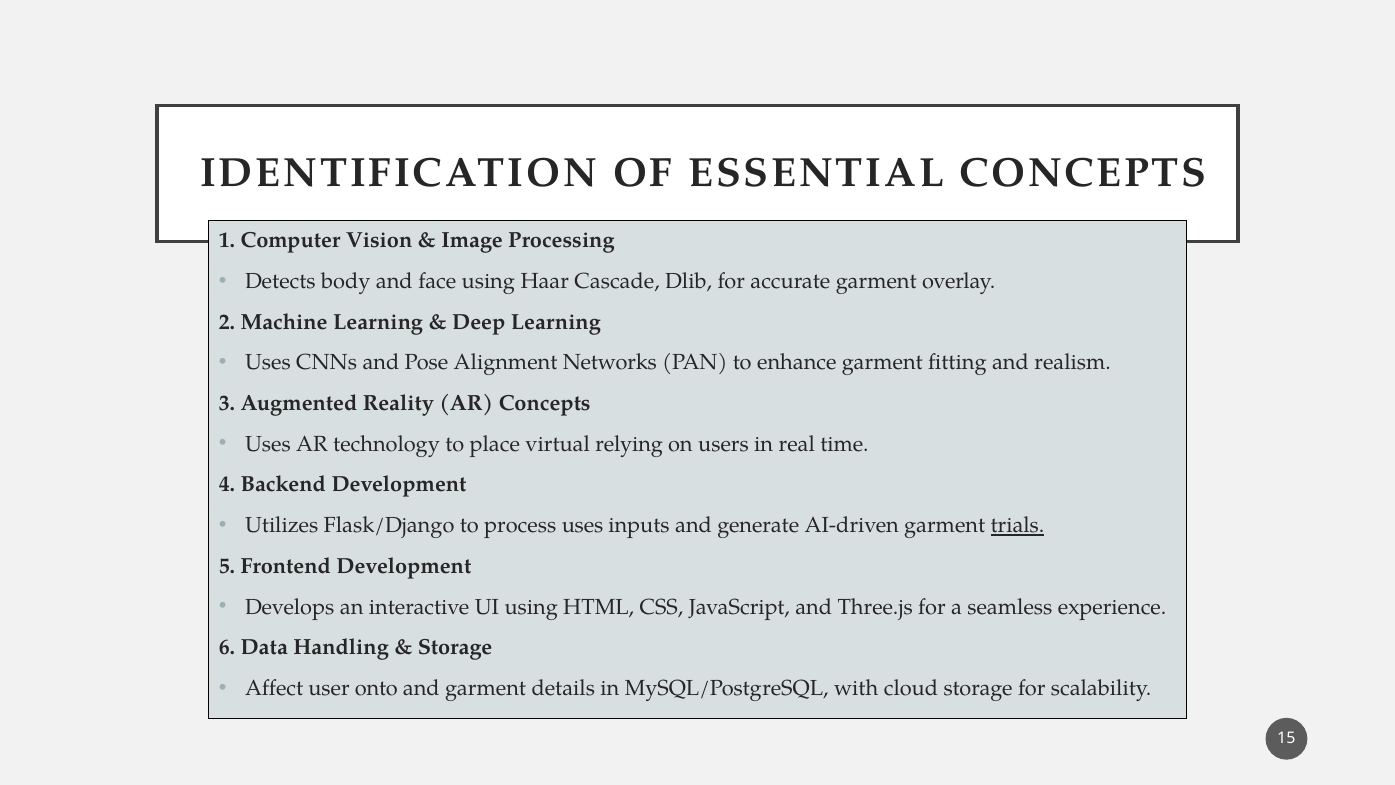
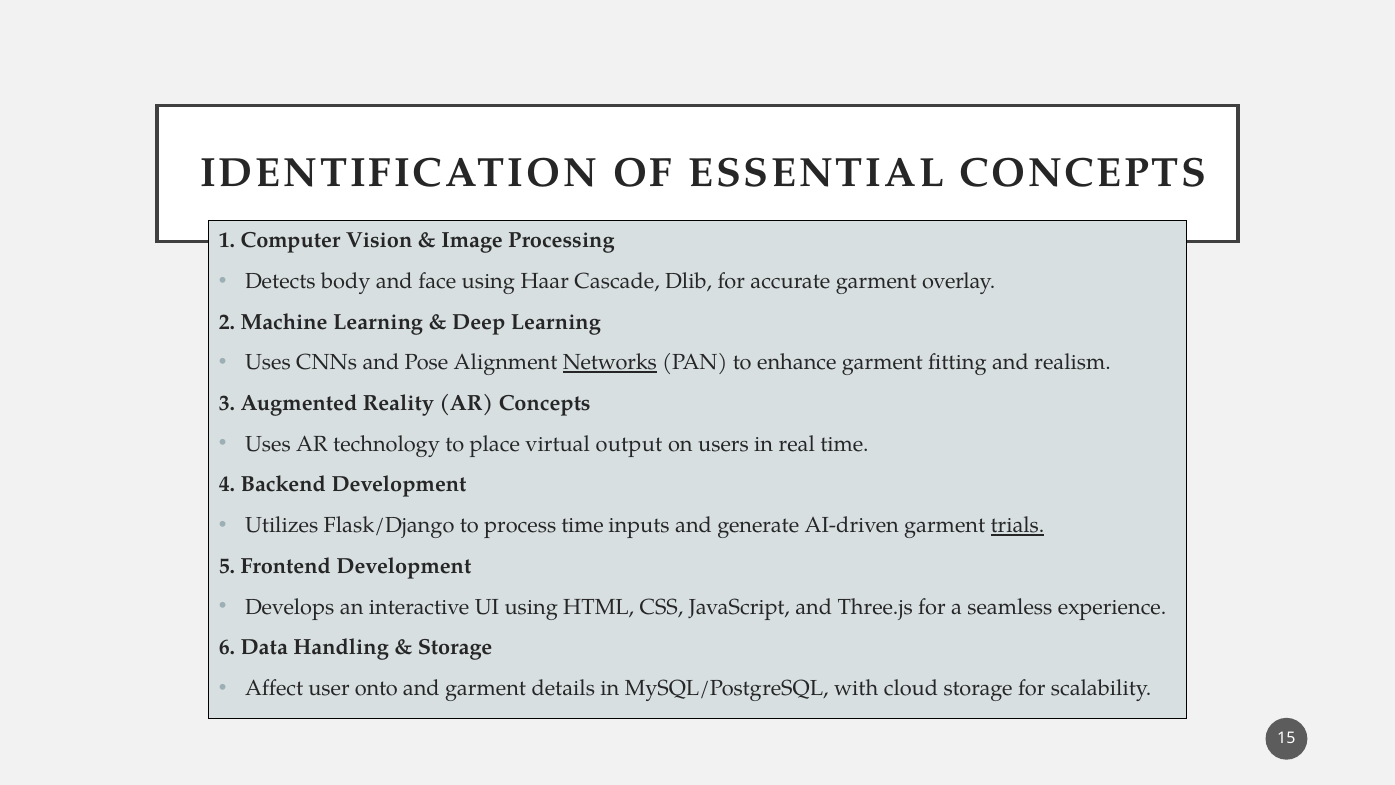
Networks underline: none -> present
relying: relying -> output
process uses: uses -> time
